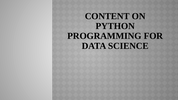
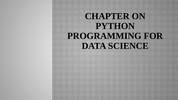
CONTENT: CONTENT -> CHAPTER
